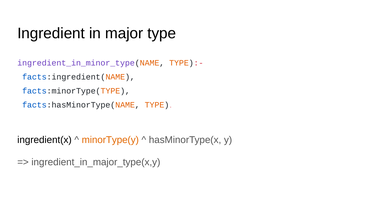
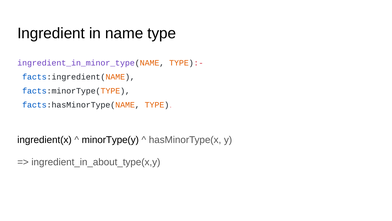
major: major -> name
minorType(y colour: orange -> black
ingredient_in_major_type(x,y: ingredient_in_major_type(x,y -> ingredient_in_about_type(x,y
